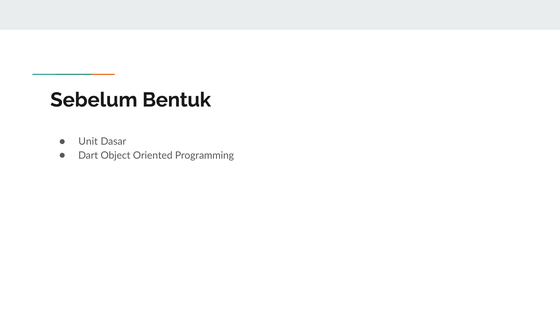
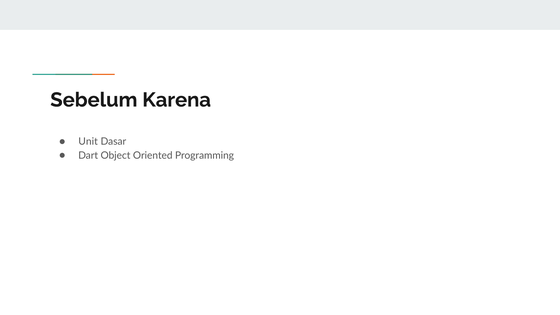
Bentuk: Bentuk -> Karena
